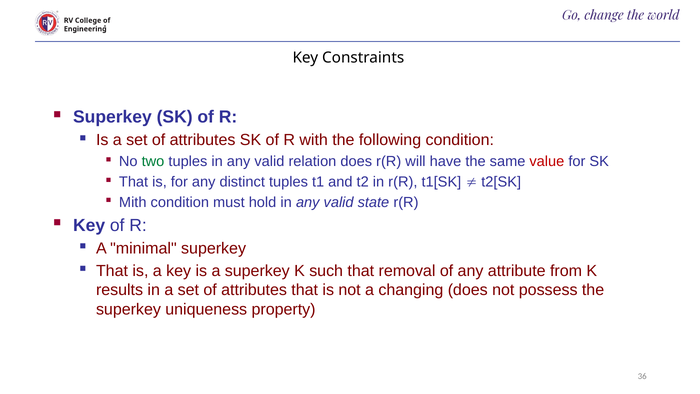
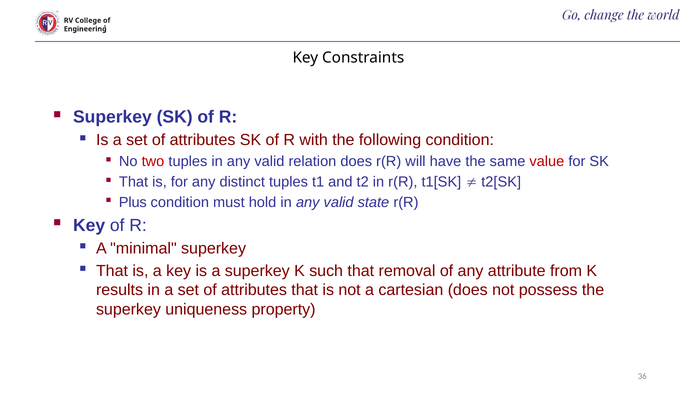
two colour: green -> red
Mith: Mith -> Plus
changing: changing -> cartesian
